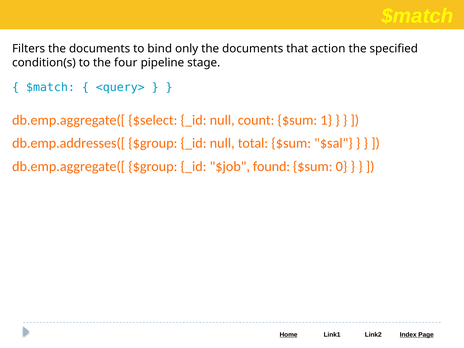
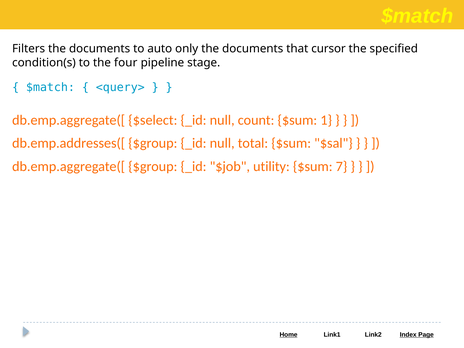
bind: bind -> auto
action: action -> cursor
found: found -> utility
0: 0 -> 7
